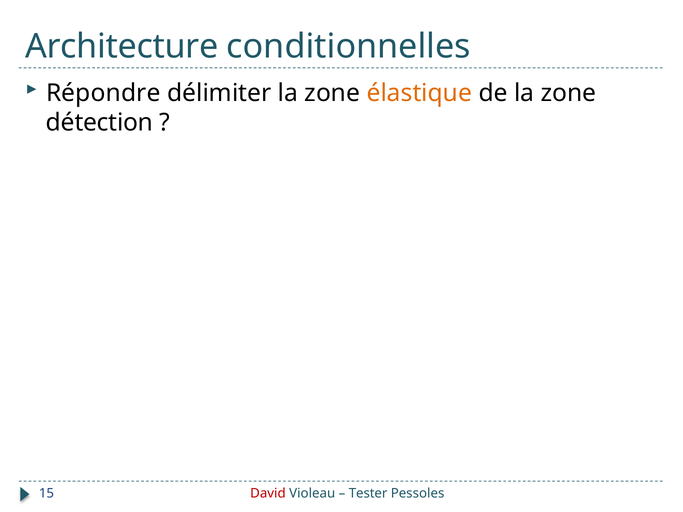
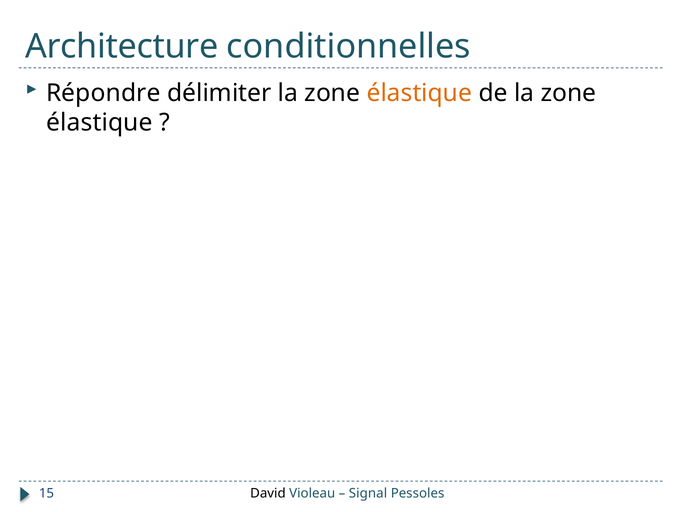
détection at (100, 123): détection -> élastique
David colour: red -> black
Tester: Tester -> Signal
